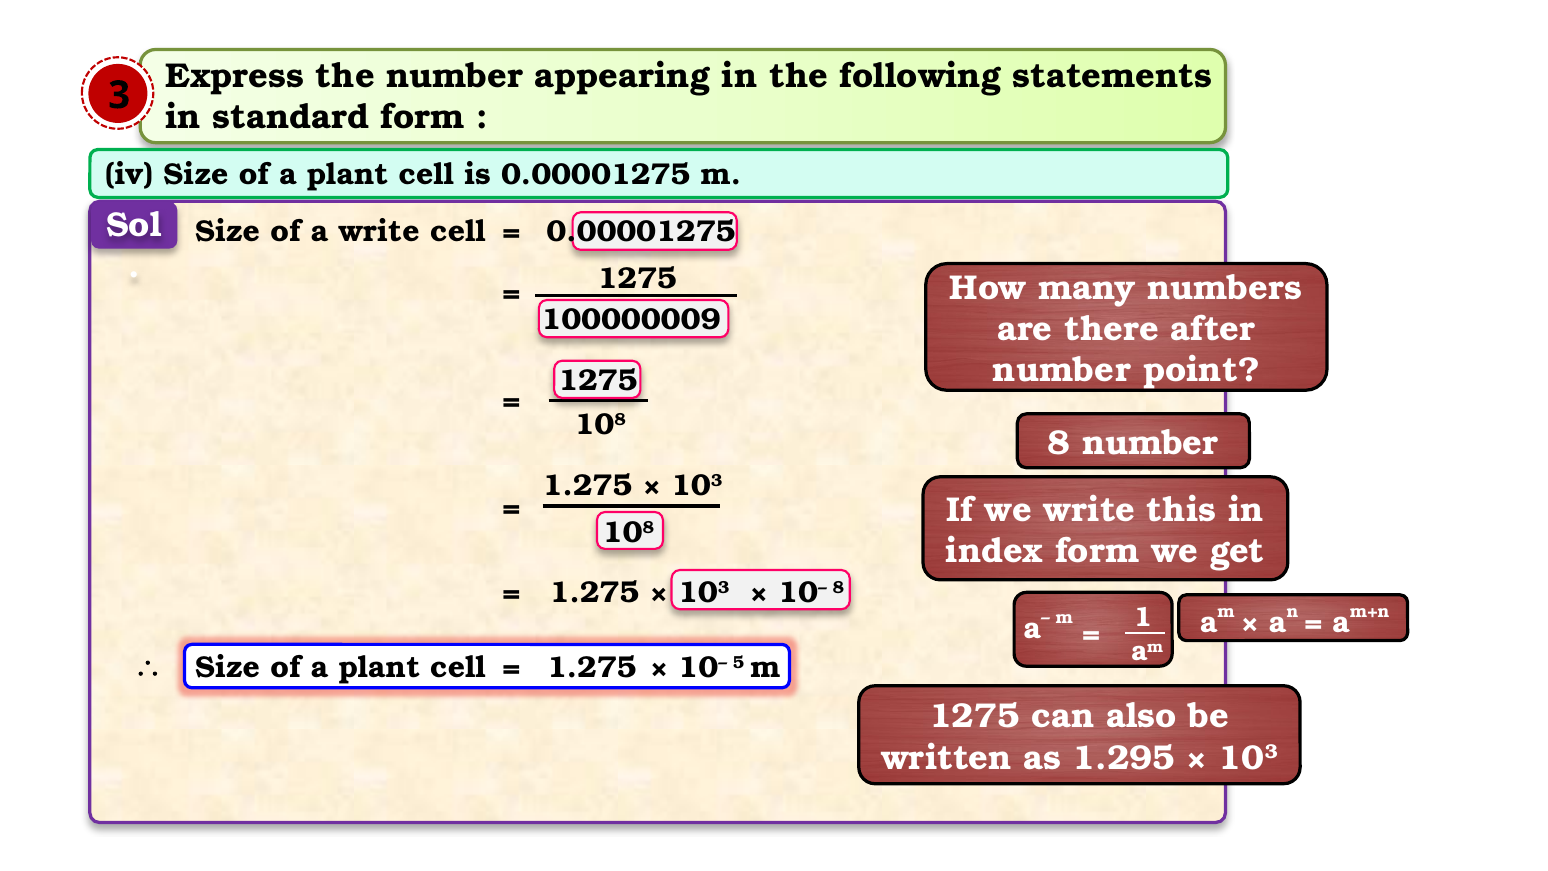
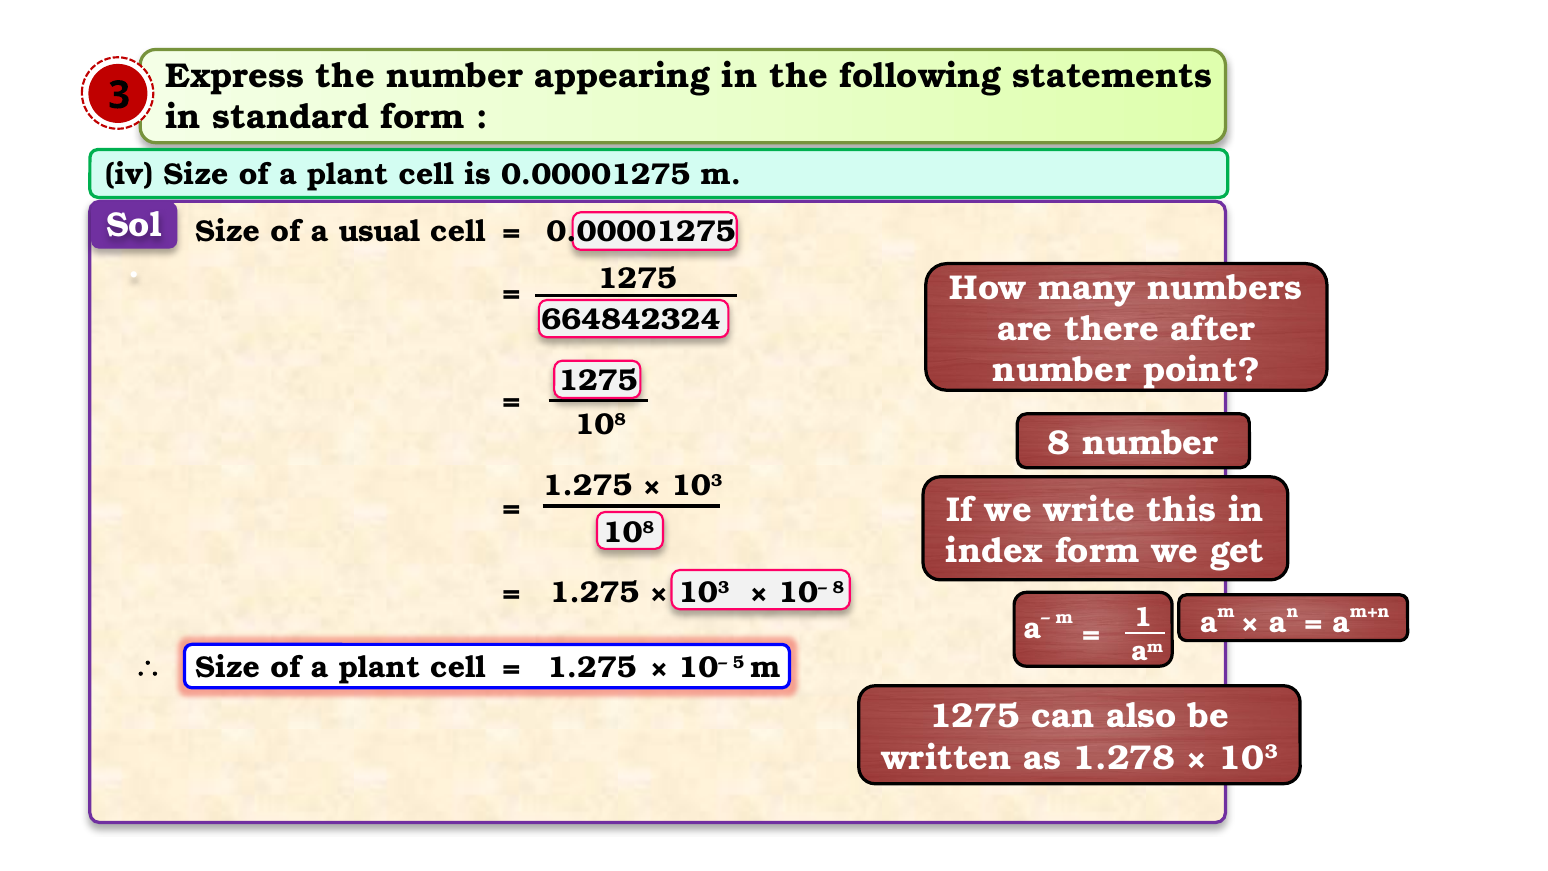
a write: write -> usual
100000009: 100000009 -> 664842324
1.295: 1.295 -> 1.278
